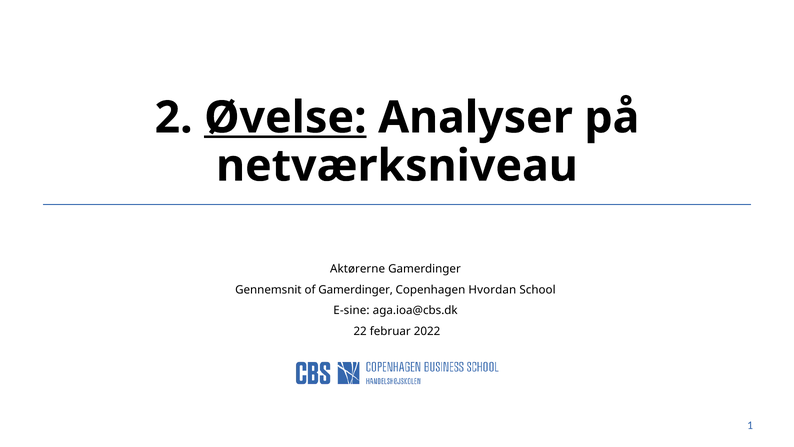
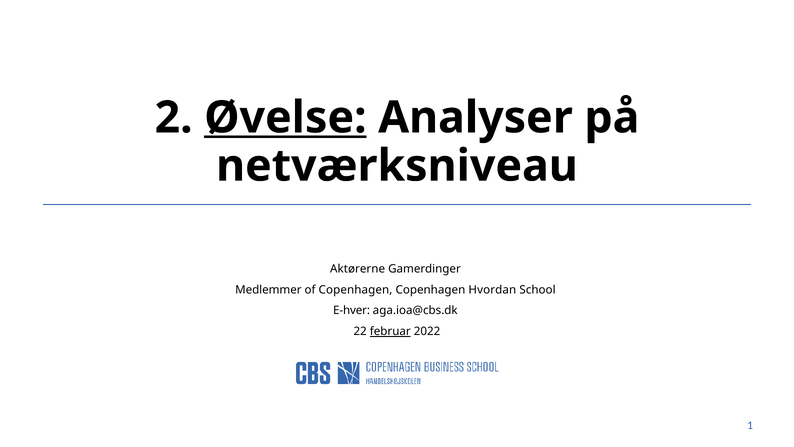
Gennemsnit: Gennemsnit -> Medlemmer
of Gamerdinger: Gamerdinger -> Copenhagen
E-sine: E-sine -> E-hver
februar underline: none -> present
